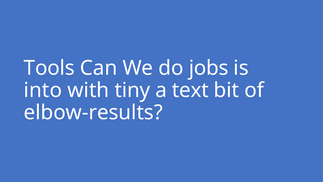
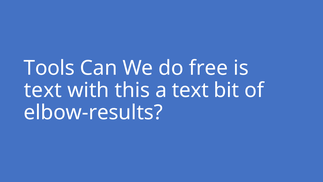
jobs: jobs -> free
into at (43, 90): into -> text
tiny: tiny -> this
